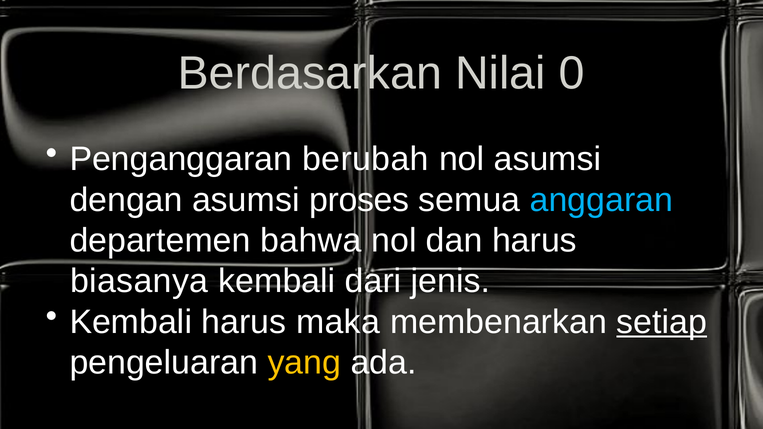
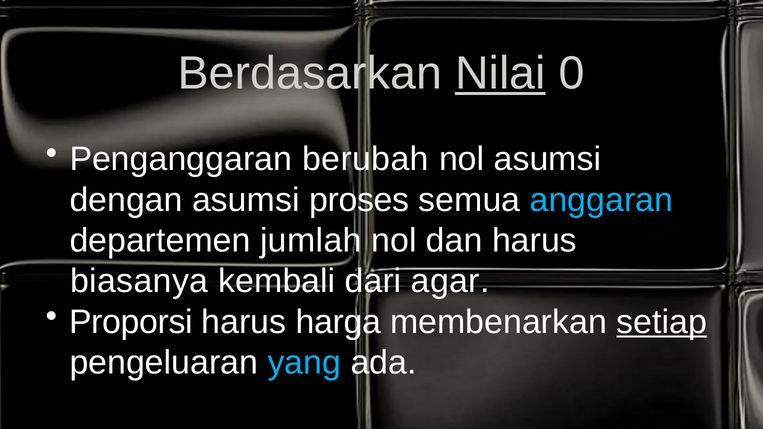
Nilai underline: none -> present
bahwa: bahwa -> jumlah
jenis: jenis -> agar
Kembali at (131, 322): Kembali -> Proporsi
maka: maka -> harga
yang colour: yellow -> light blue
